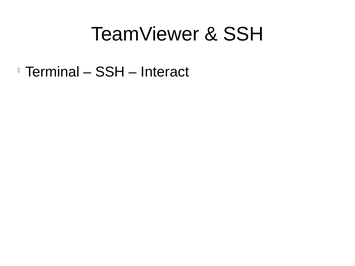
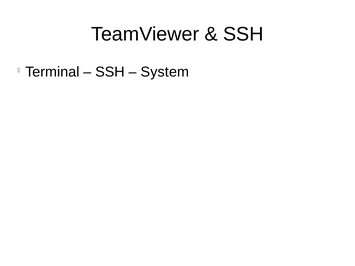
Interact: Interact -> System
